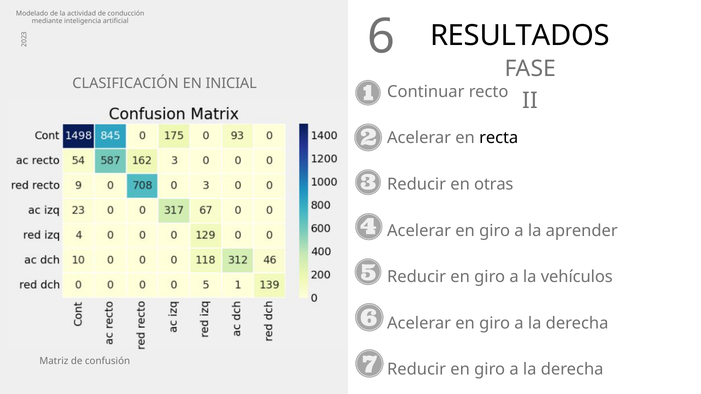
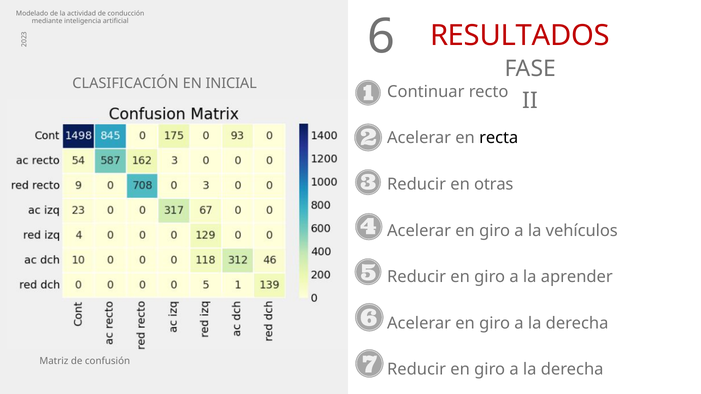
RESULTADOS colour: black -> red
aprender: aprender -> vehículos
vehículos: vehículos -> aprender
